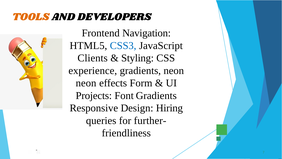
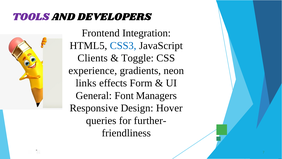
TOOLS colour: orange -> purple
Navigation: Navigation -> Integration
Styling: Styling -> Toggle
neon at (86, 83): neon -> links
Projects: Projects -> General
Font Gradients: Gradients -> Managers
Hiring: Hiring -> Hover
